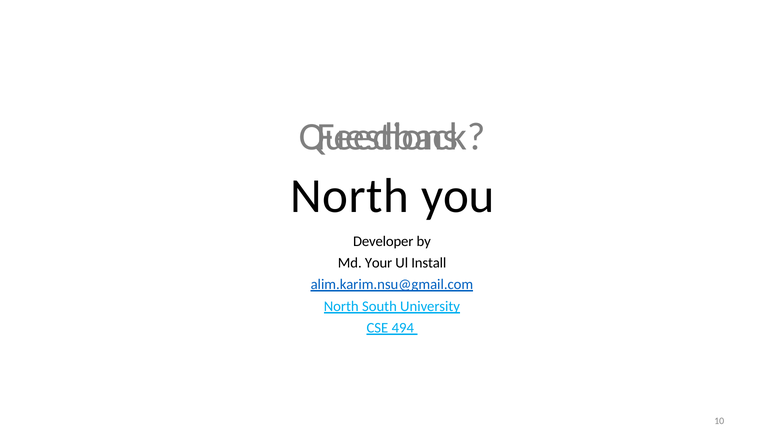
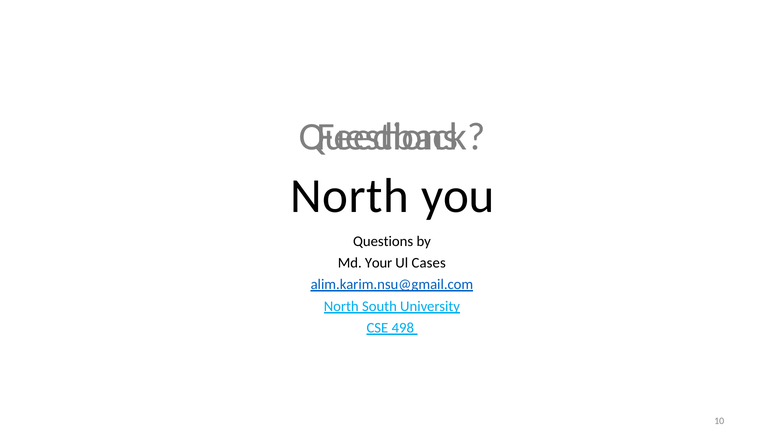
Developer at (383, 241): Developer -> Questions
Install: Install -> Cases
494: 494 -> 498
